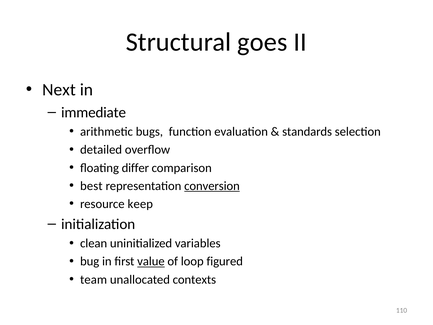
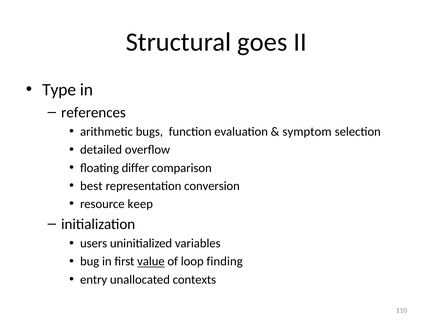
Next: Next -> Type
immediate: immediate -> references
standards: standards -> symptom
conversion underline: present -> none
clean: clean -> users
figured: figured -> finding
team: team -> entry
